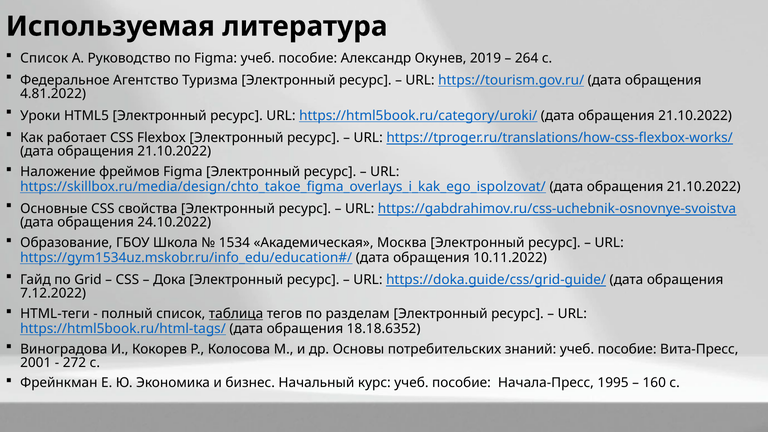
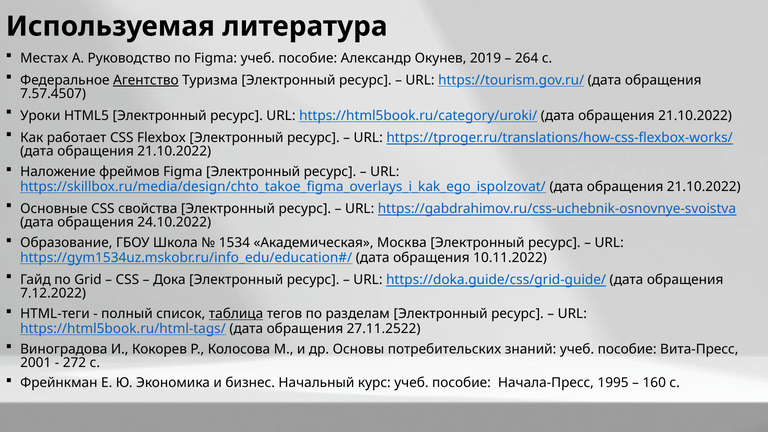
Список at (44, 58): Список -> Местах
Агентство underline: none -> present
4.81.2022: 4.81.2022 -> 7.57.4507
18.18.6352: 18.18.6352 -> 27.11.2522
